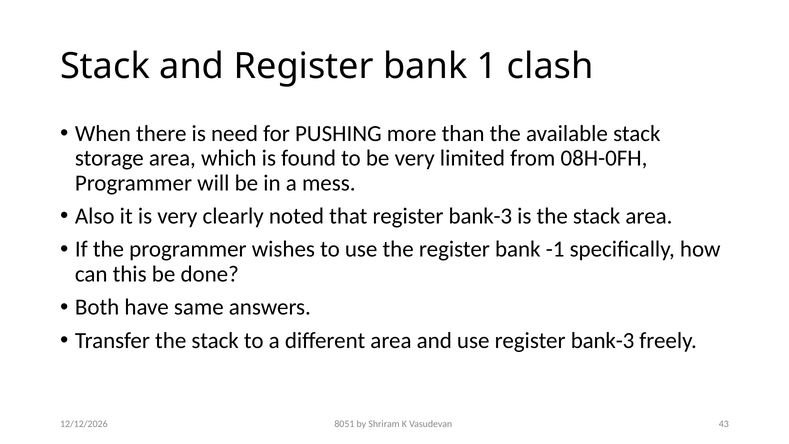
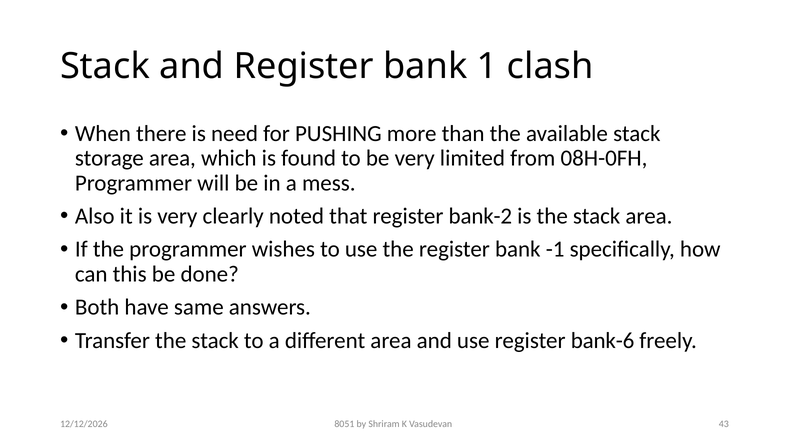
that register bank-3: bank-3 -> bank-2
use register bank-3: bank-3 -> bank-6
